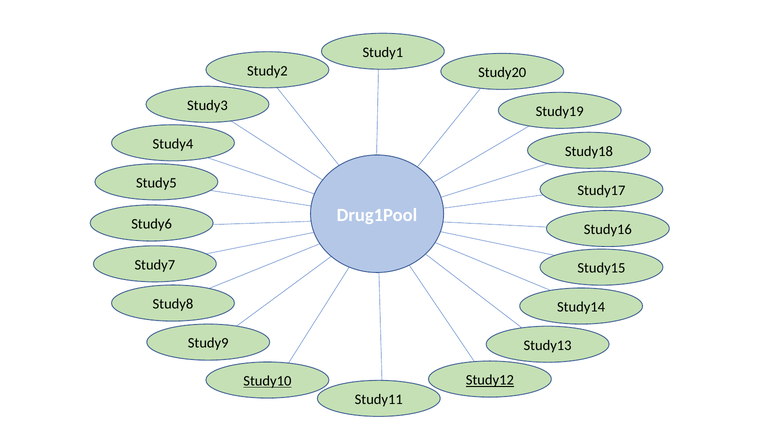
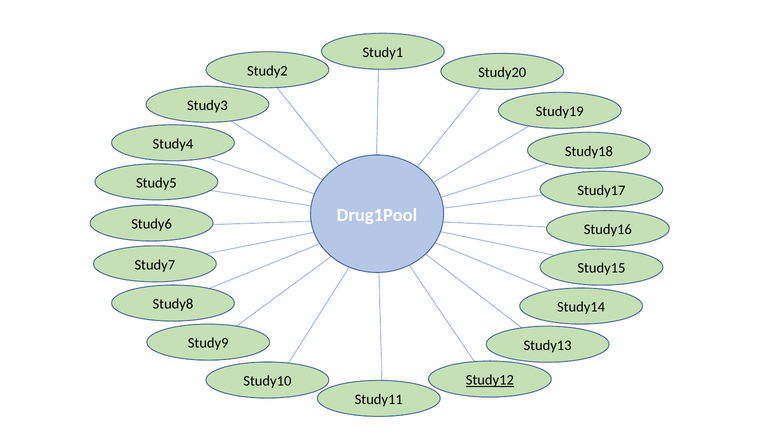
Study10 underline: present -> none
